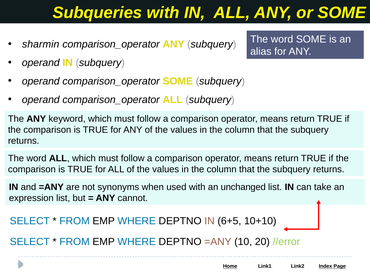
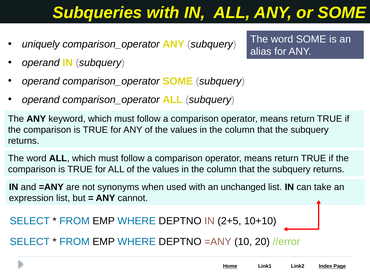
sharmin: sharmin -> uniquely
6+5: 6+5 -> 2+5
